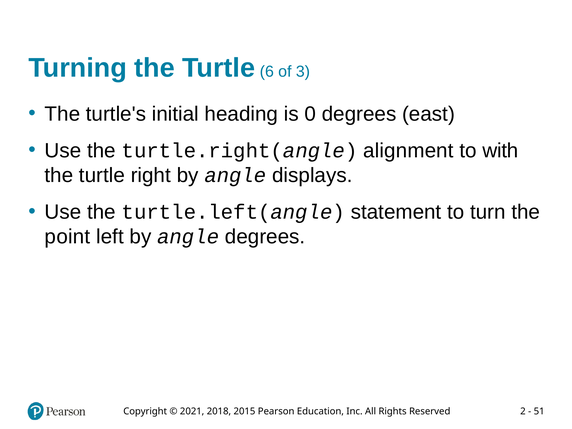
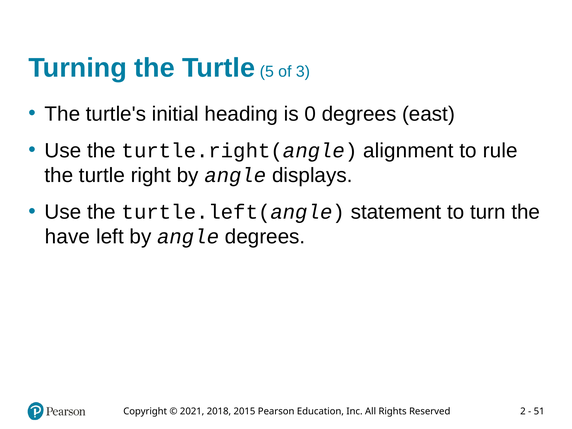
6: 6 -> 5
with: with -> rule
point: point -> have
